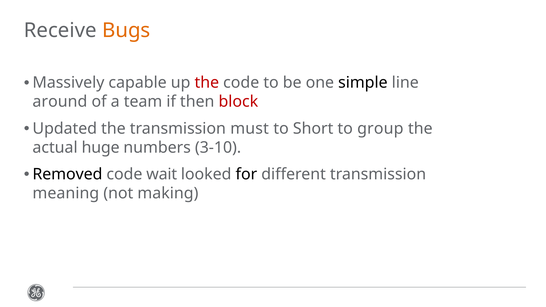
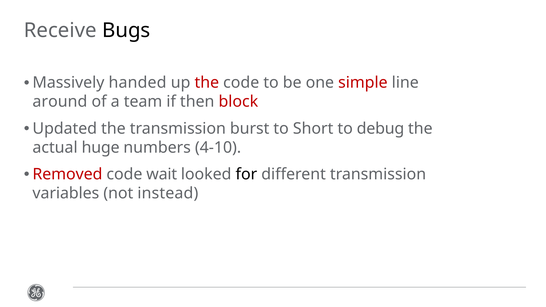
Bugs colour: orange -> black
capable: capable -> handed
simple colour: black -> red
must: must -> burst
group: group -> debug
3-10: 3-10 -> 4-10
Removed colour: black -> red
meaning: meaning -> variables
making: making -> instead
